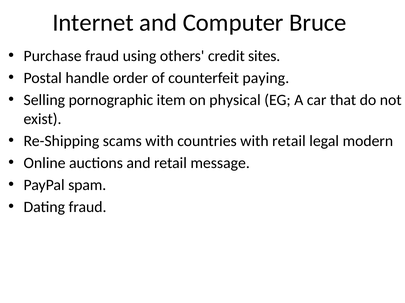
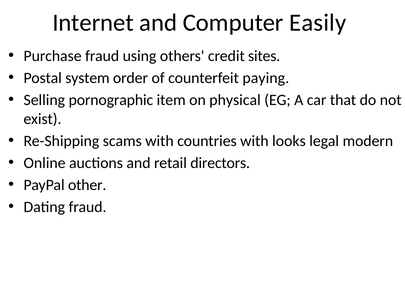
Bruce: Bruce -> Easily
handle: handle -> system
with retail: retail -> looks
message: message -> directors
spam: spam -> other
